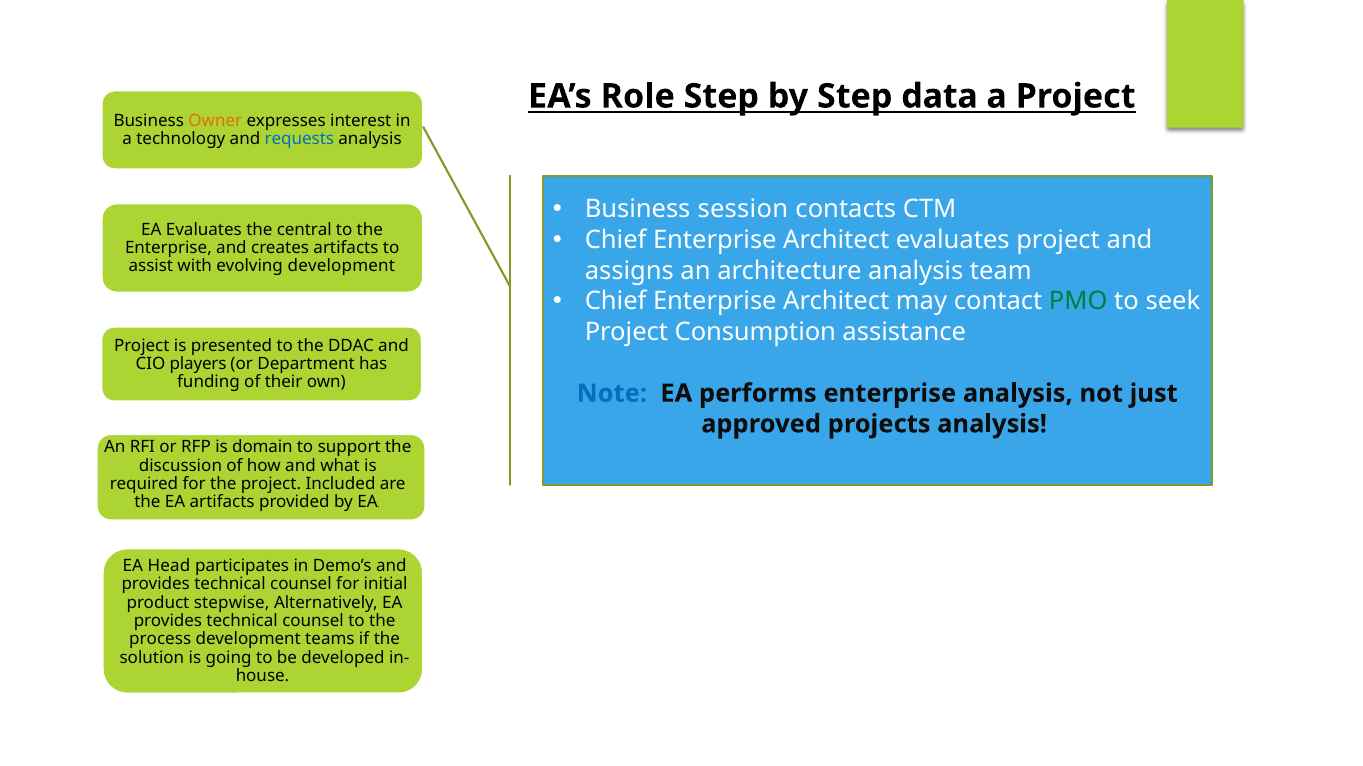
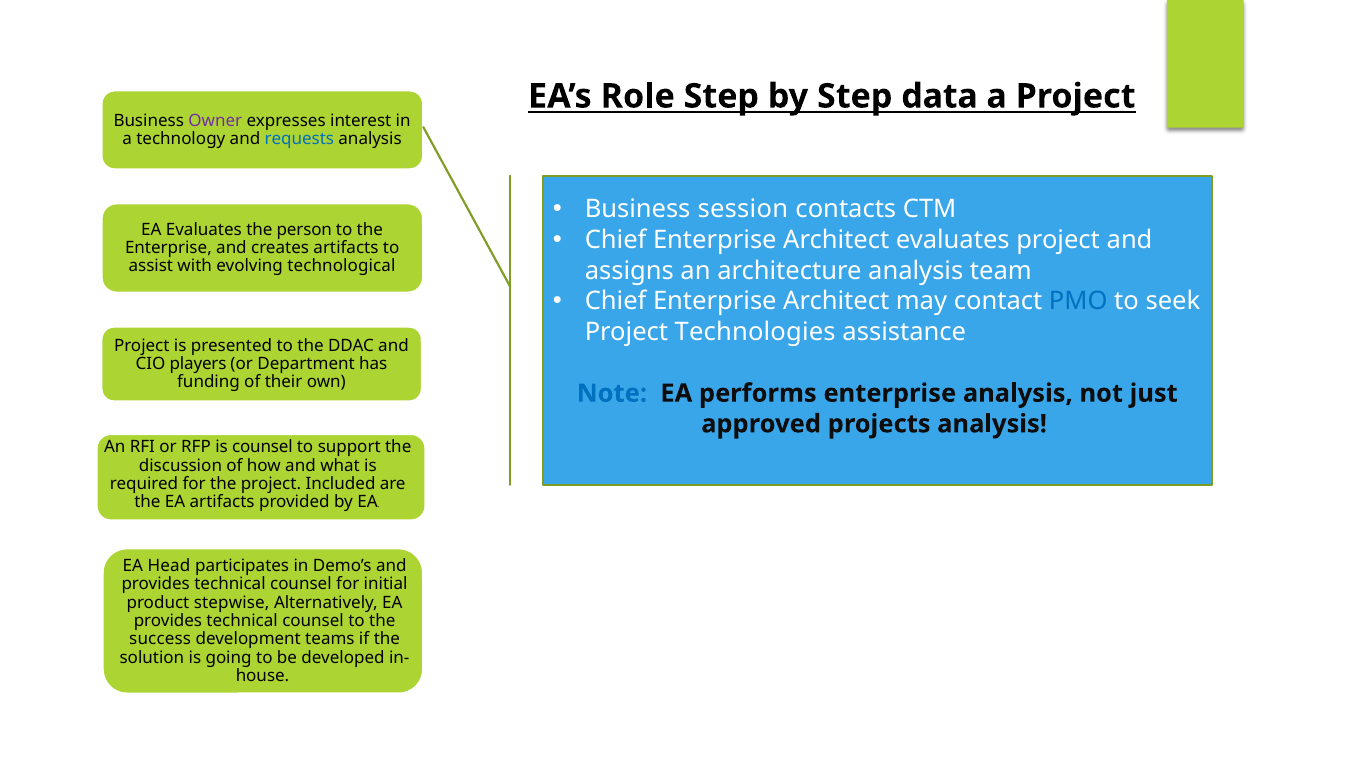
Owner colour: orange -> purple
central: central -> person
evolving development: development -> technological
PMO colour: green -> blue
Consumption: Consumption -> Technologies
is domain: domain -> counsel
process: process -> success
